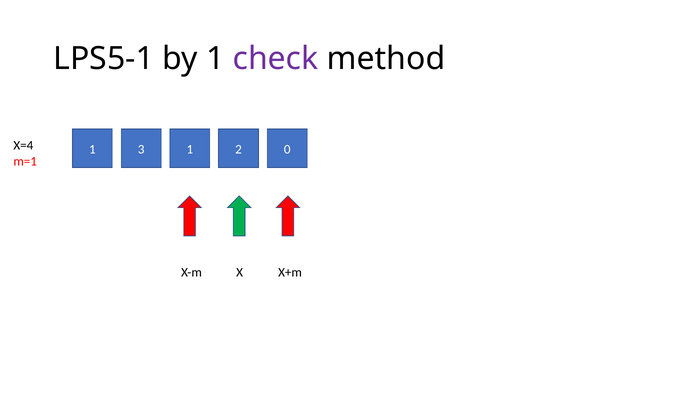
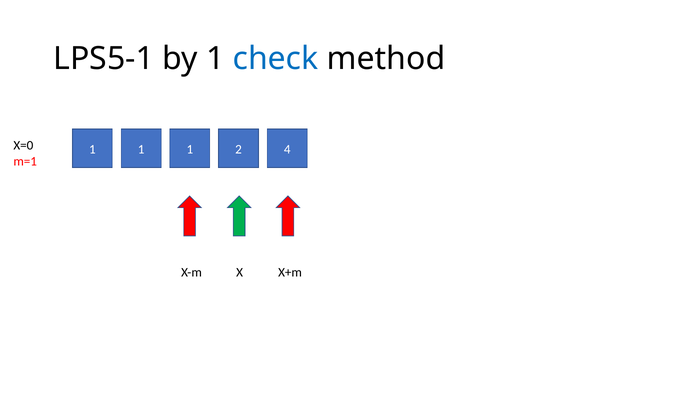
check colour: purple -> blue
X=4: X=4 -> X=0
3 at (141, 149): 3 -> 1
0: 0 -> 4
